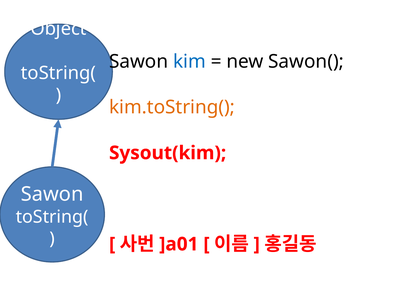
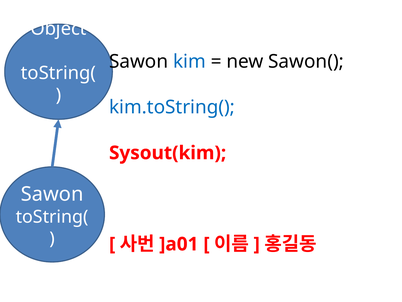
kim.toString( colour: orange -> blue
